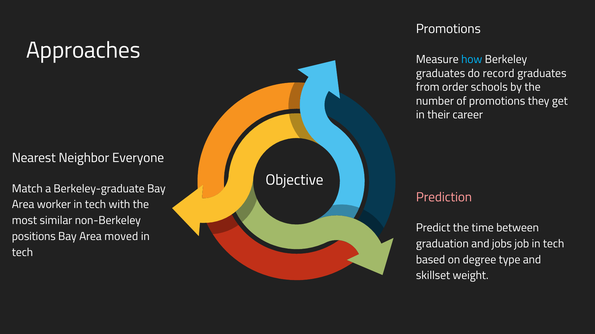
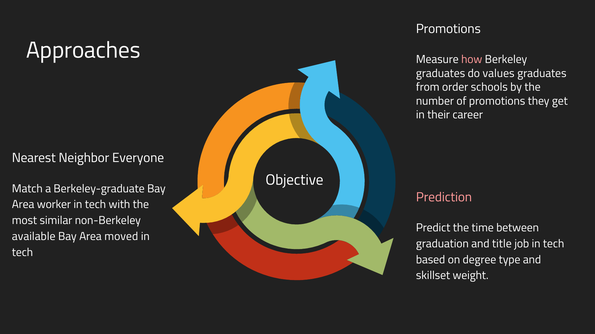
how colour: light blue -> pink
record: record -> values
positions: positions -> available
jobs: jobs -> title
